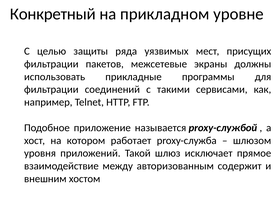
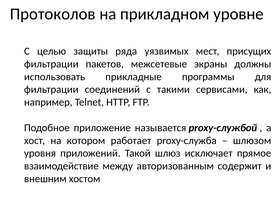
Конкретный: Конкретный -> Протоколов
